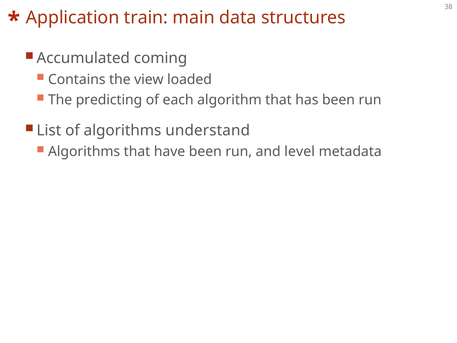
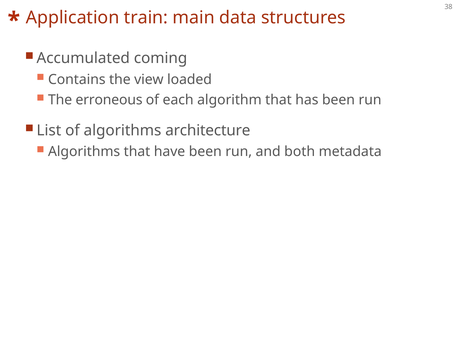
predicting: predicting -> erroneous
understand: understand -> architecture
level: level -> both
